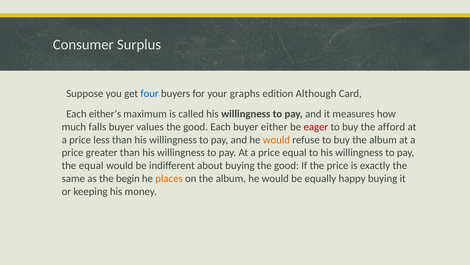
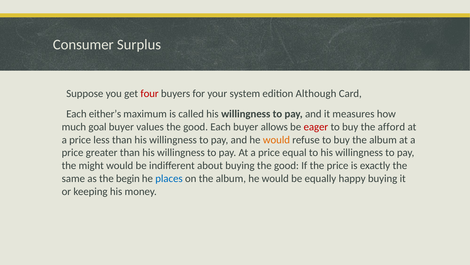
four colour: blue -> red
graphs: graphs -> system
falls: falls -> goal
either: either -> allows
the equal: equal -> might
places colour: orange -> blue
